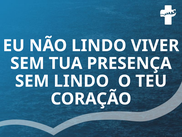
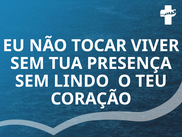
NÃO LINDO: LINDO -> TOCAR
